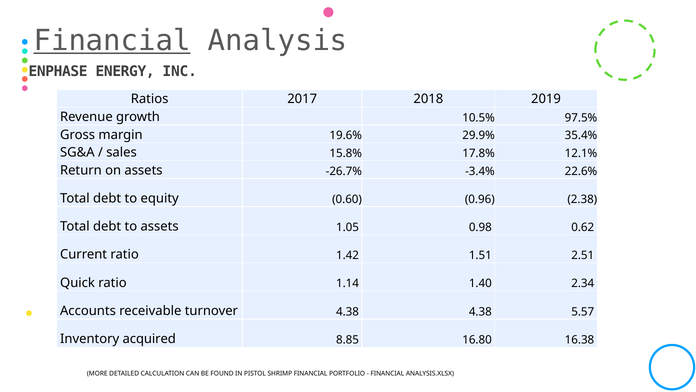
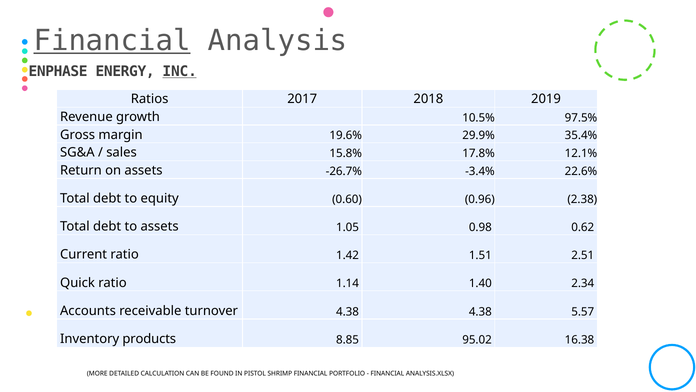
INC underline: none -> present
acquired: acquired -> products
16.80: 16.80 -> 95.02
